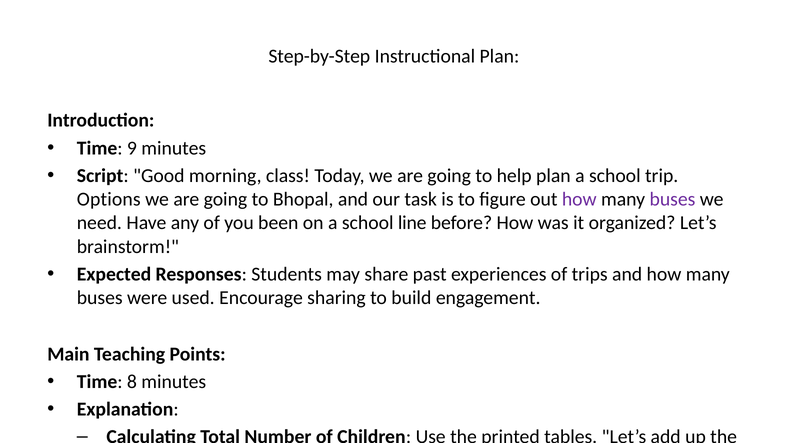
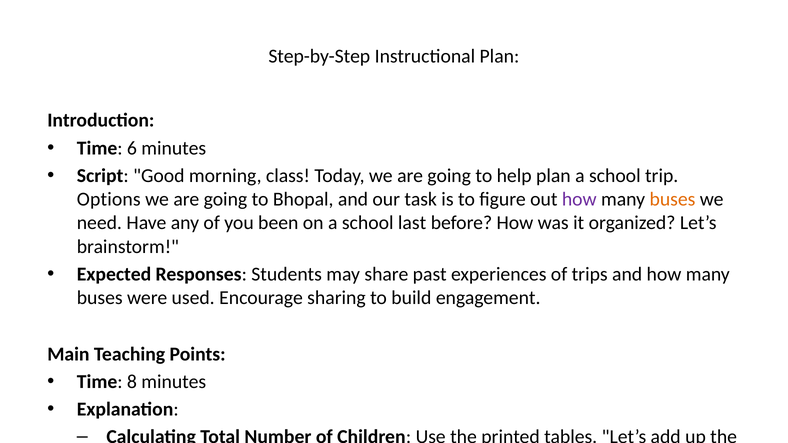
9: 9 -> 6
buses at (673, 199) colour: purple -> orange
line: line -> last
